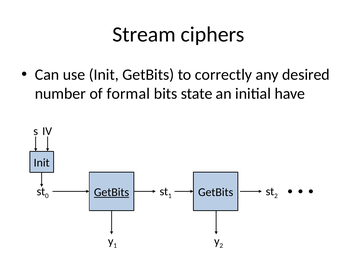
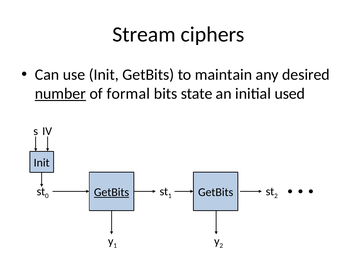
correctly: correctly -> maintain
number underline: none -> present
have: have -> used
